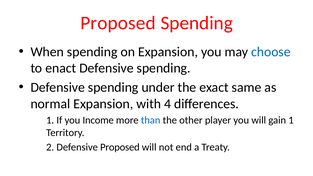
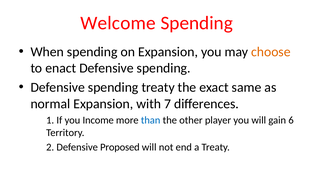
Proposed at (118, 23): Proposed -> Welcome
choose colour: blue -> orange
spending under: under -> treaty
4: 4 -> 7
gain 1: 1 -> 6
